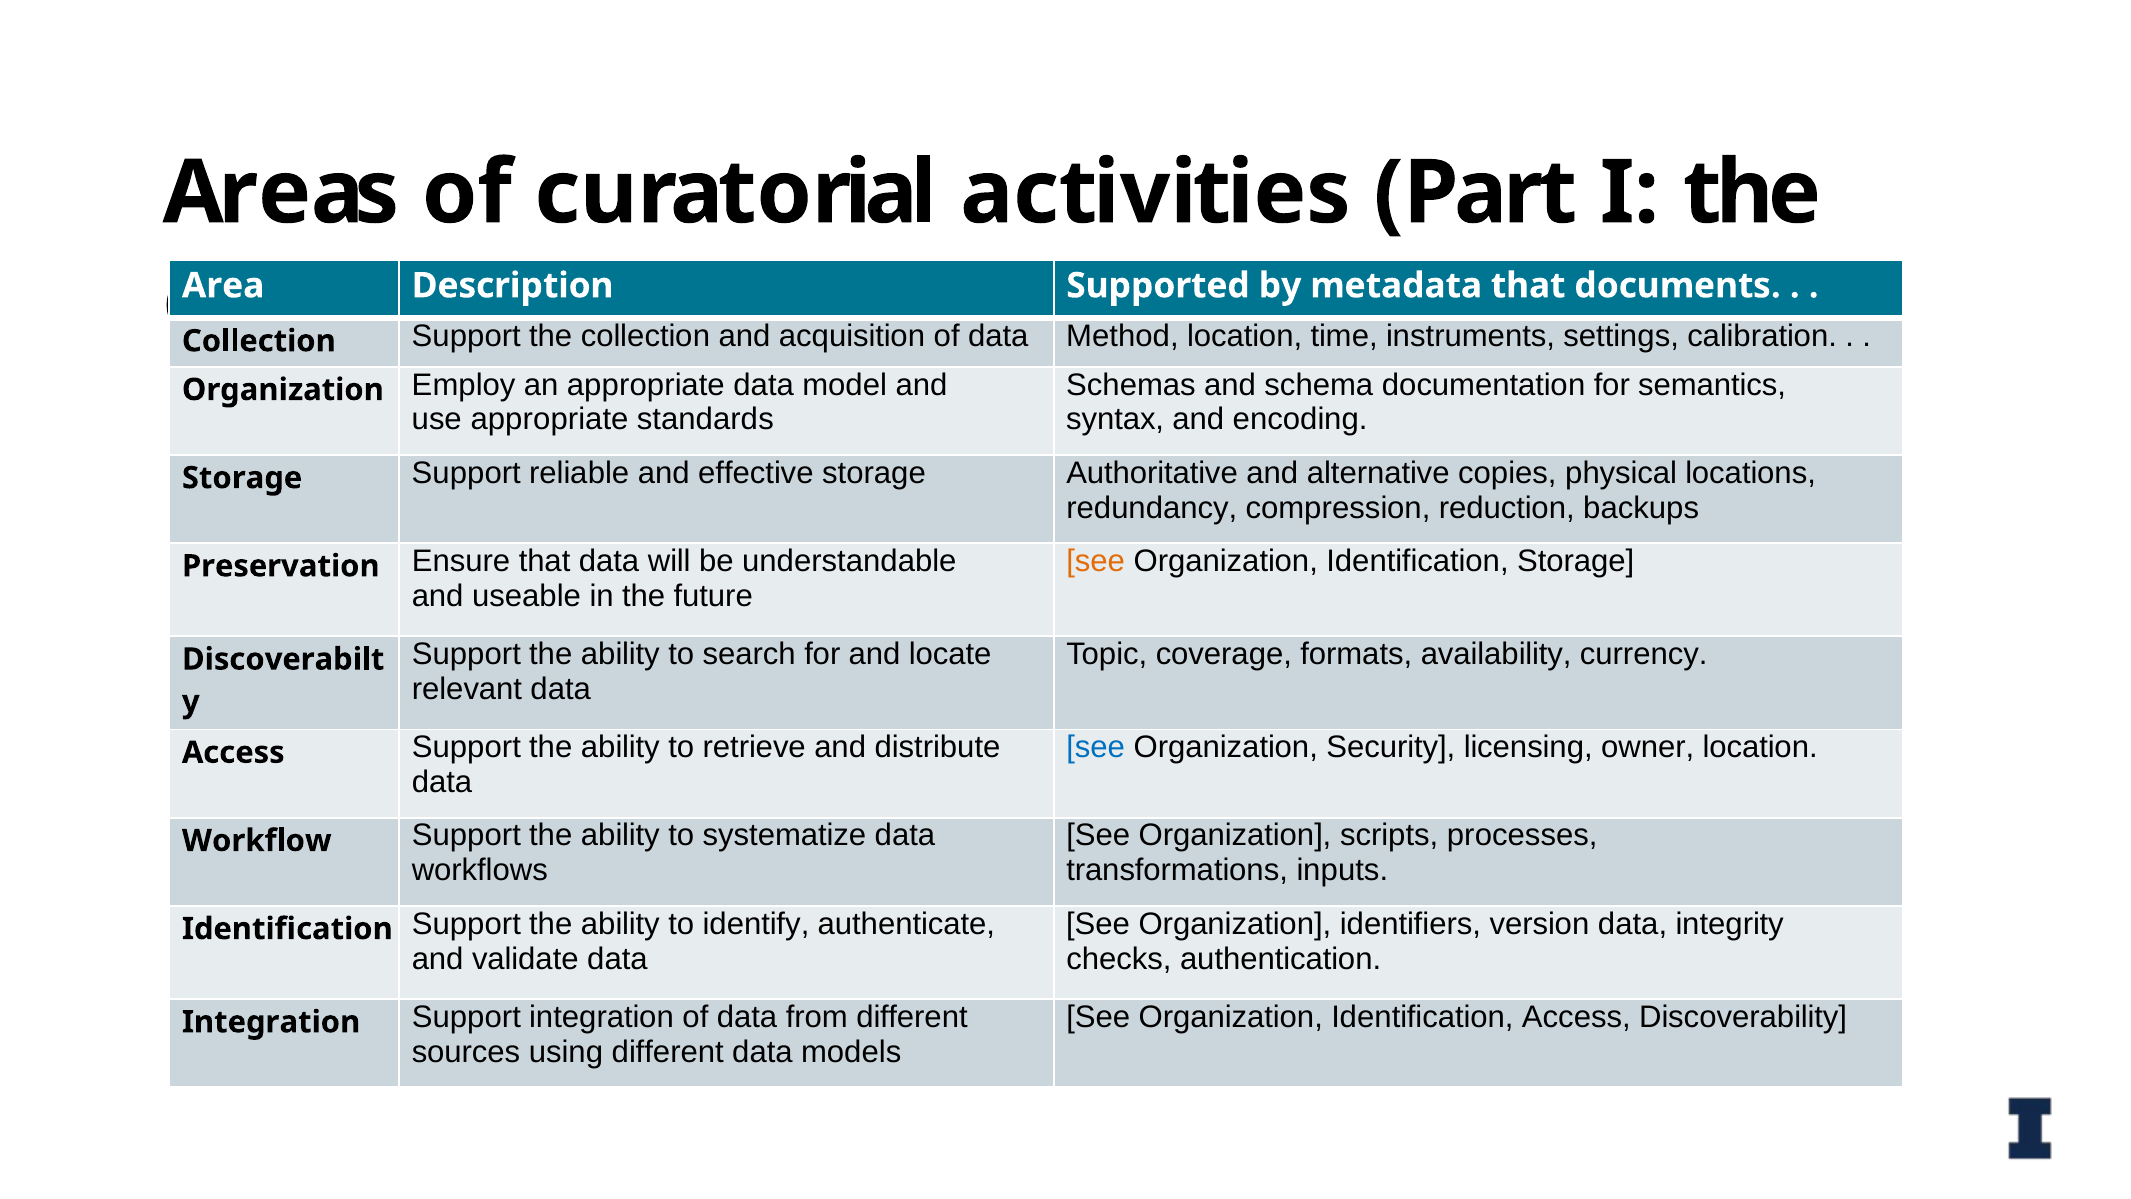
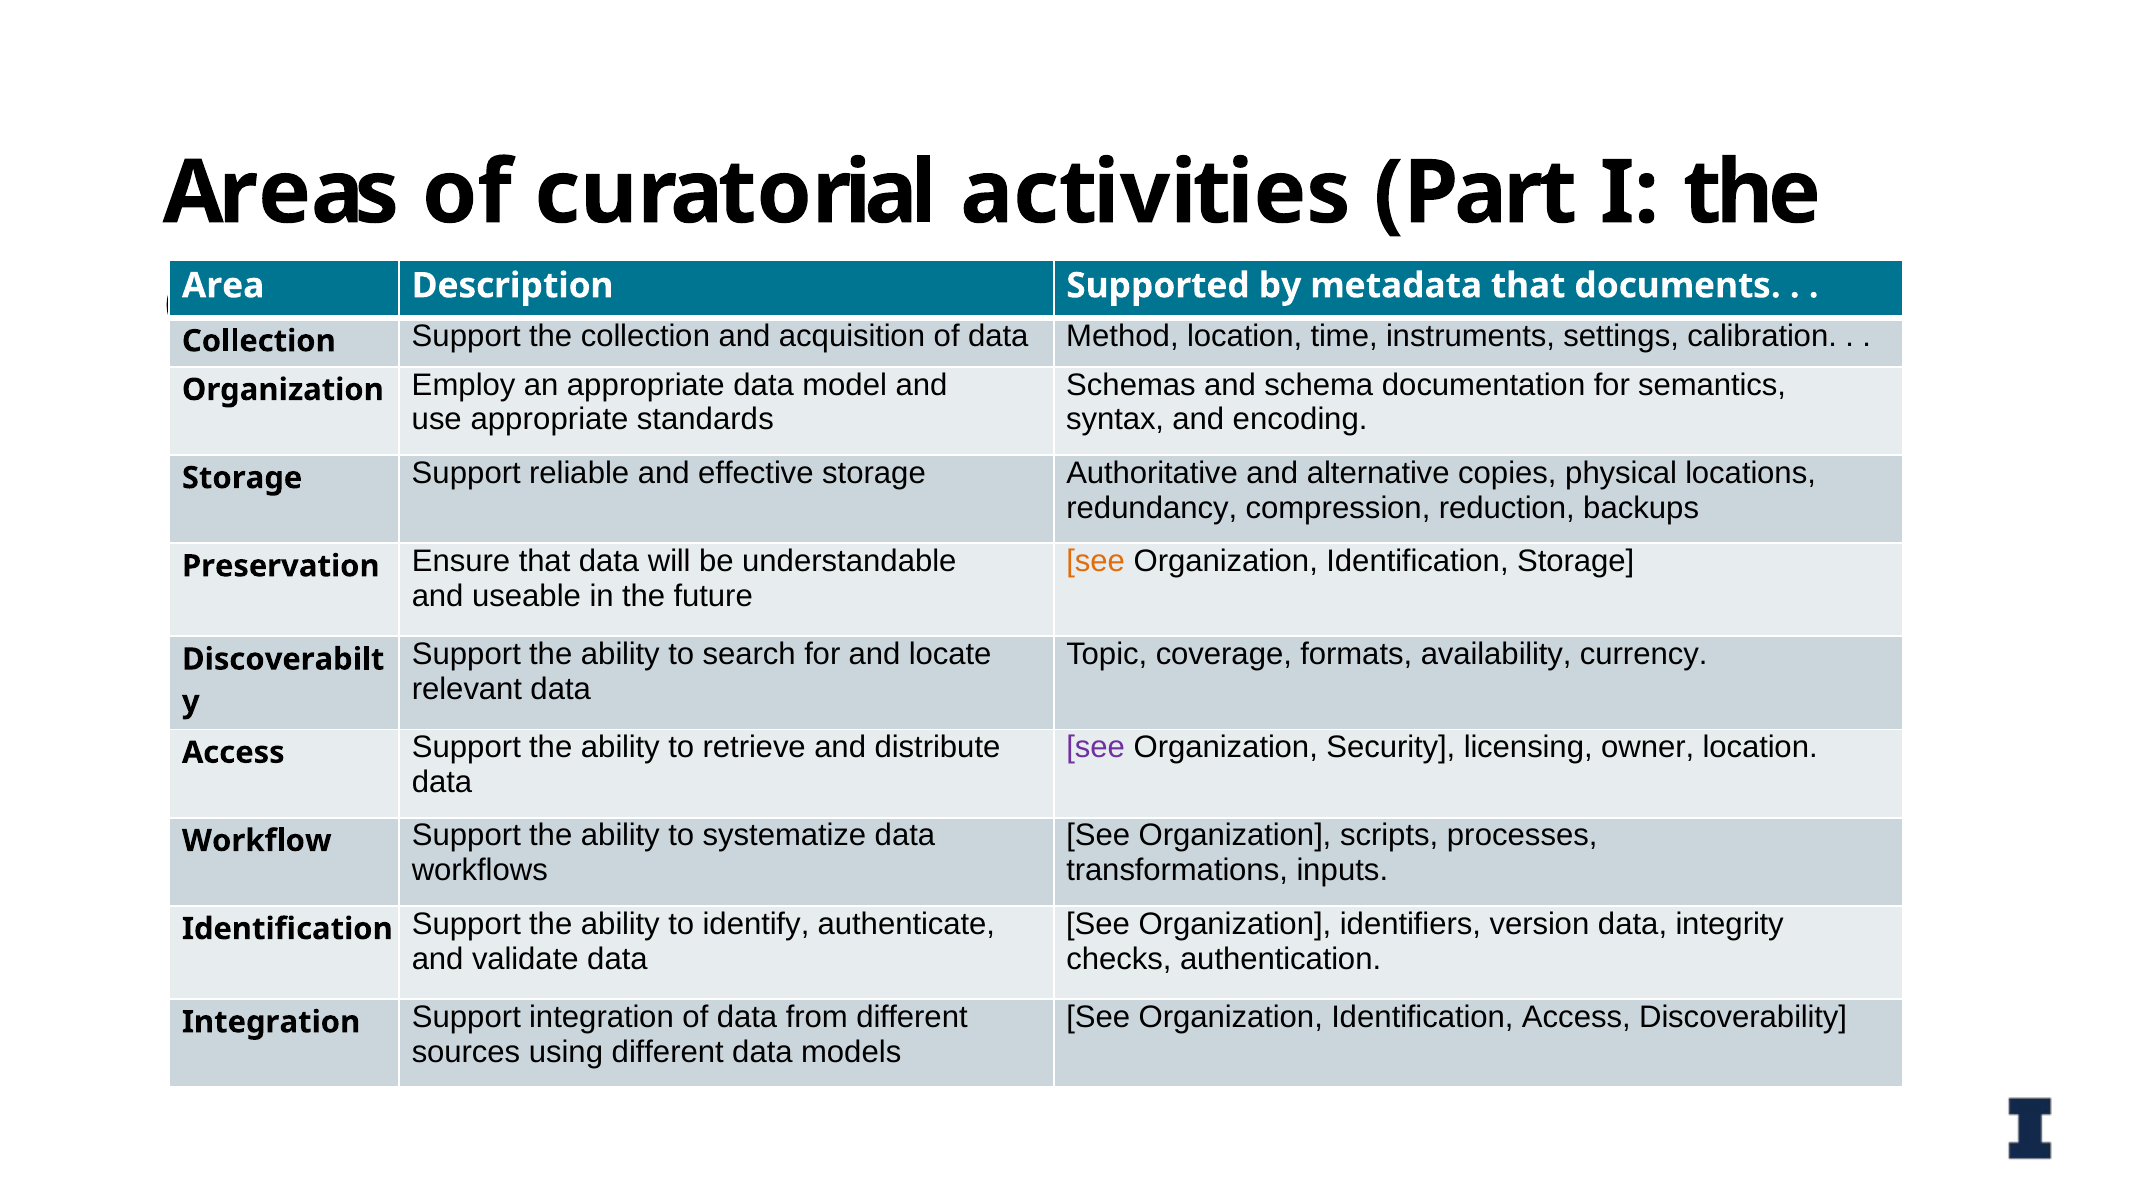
see at (1096, 747) colour: blue -> purple
